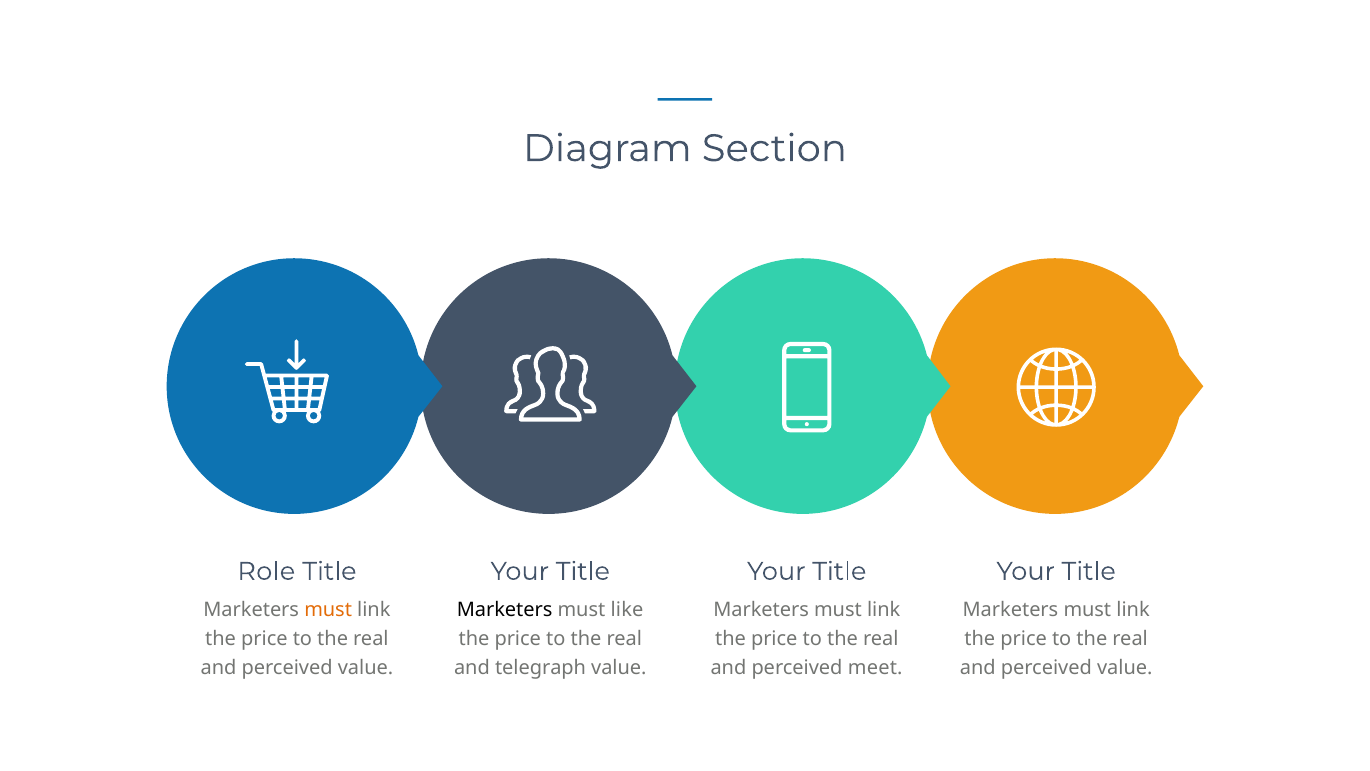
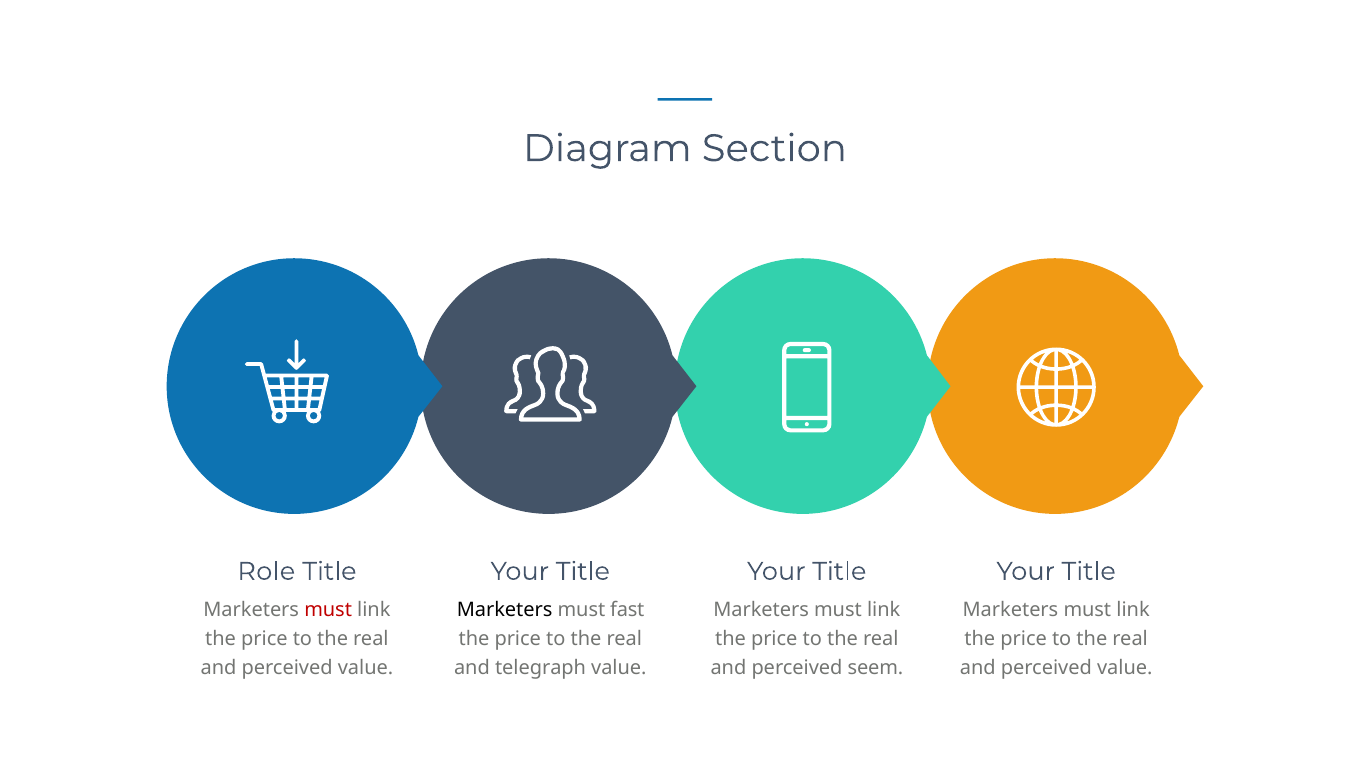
must at (328, 610) colour: orange -> red
like: like -> fast
meet: meet -> seem
